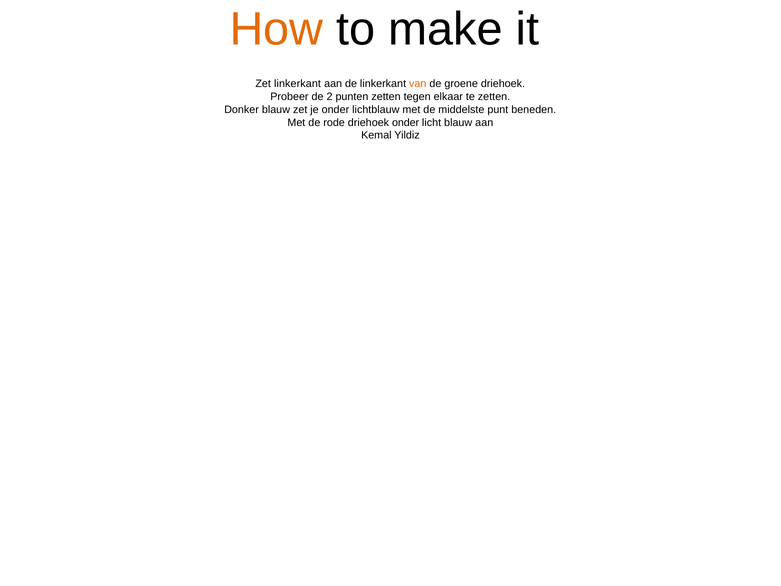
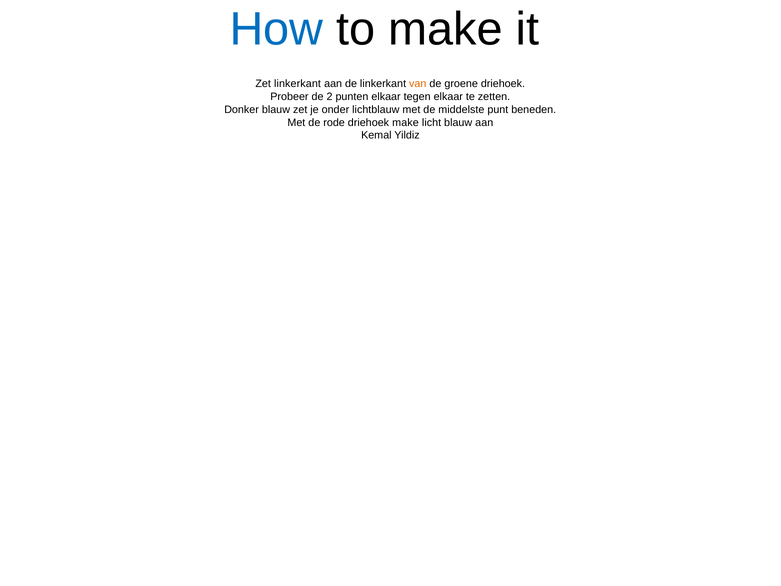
How colour: orange -> blue
punten zetten: zetten -> elkaar
driehoek onder: onder -> make
